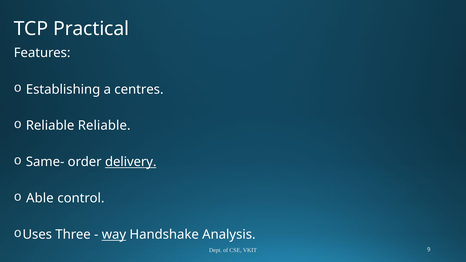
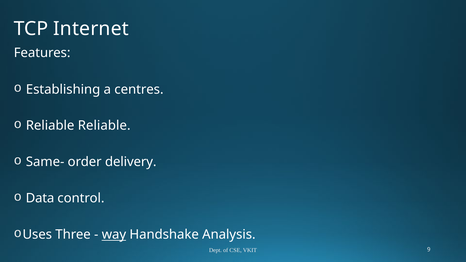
Practical: Practical -> Internet
delivery underline: present -> none
Able: Able -> Data
